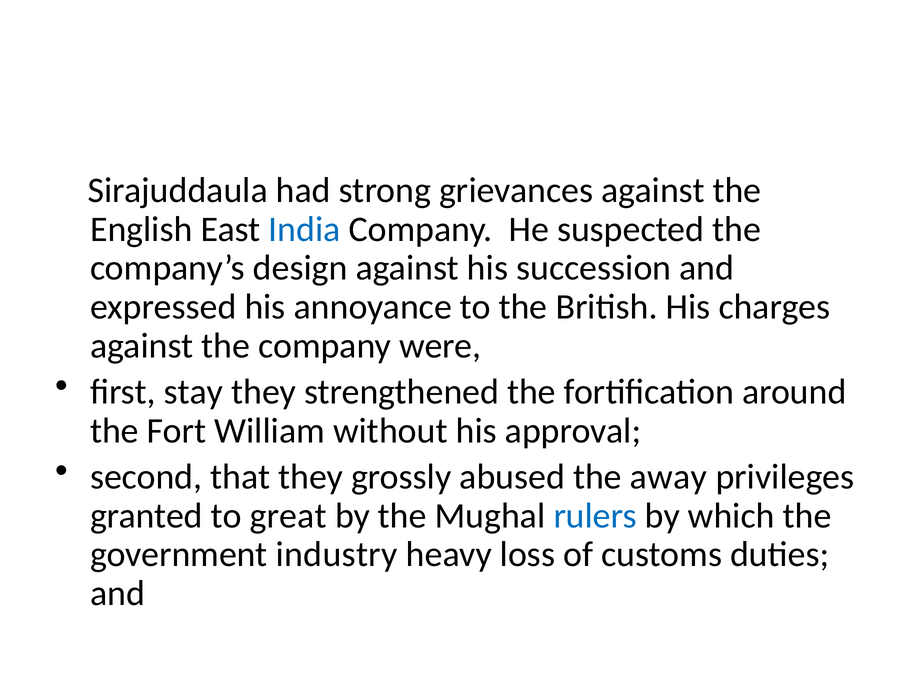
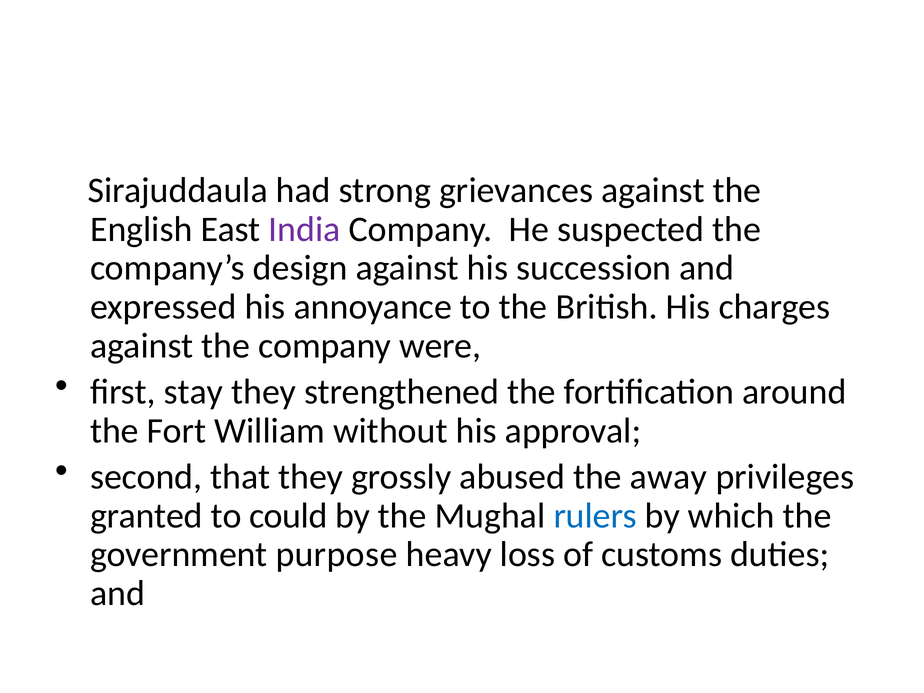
India colour: blue -> purple
great: great -> could
industry: industry -> purpose
